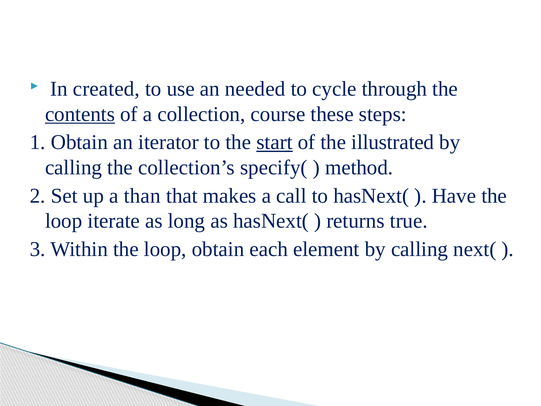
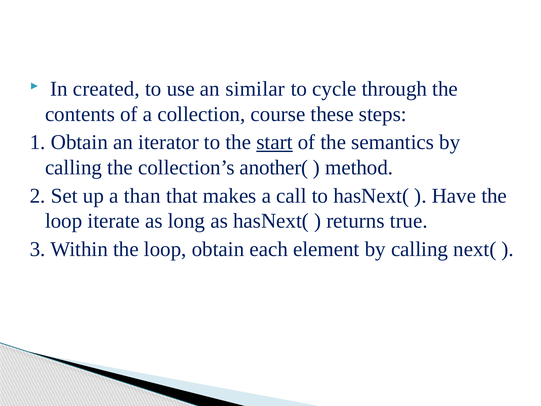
needed: needed -> similar
contents underline: present -> none
illustrated: illustrated -> semantics
specify(: specify( -> another(
